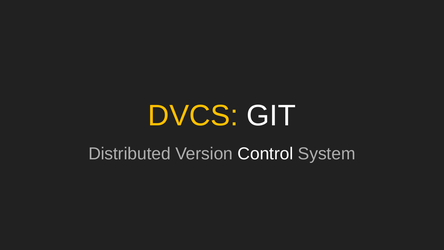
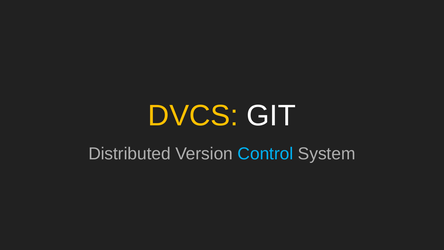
Control colour: white -> light blue
